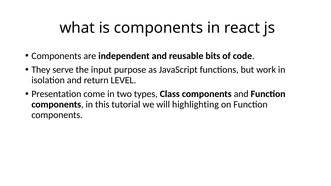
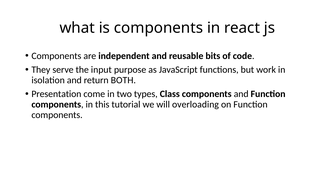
LEVEL: LEVEL -> BOTH
highlighting: highlighting -> overloading
